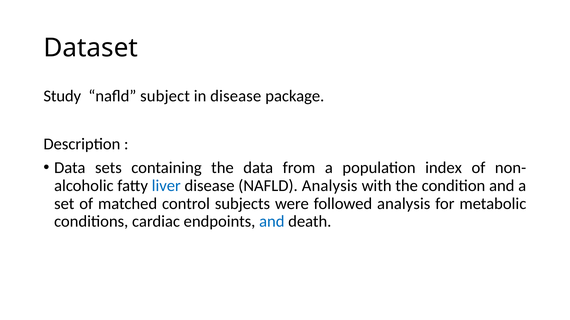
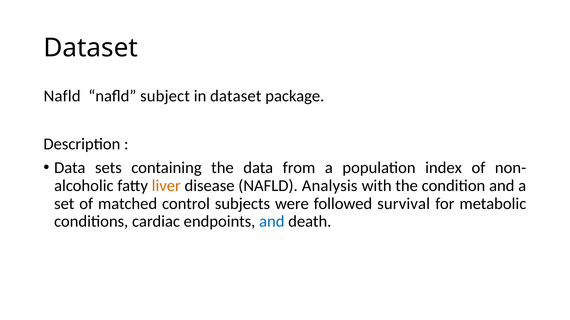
Study at (62, 96): Study -> Nafld
in disease: disease -> dataset
liver colour: blue -> orange
followed analysis: analysis -> survival
